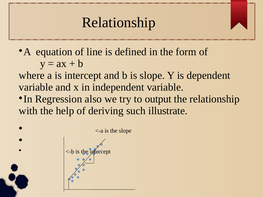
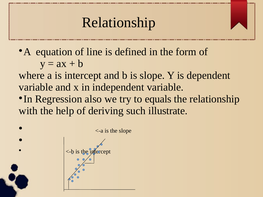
output: output -> equals
